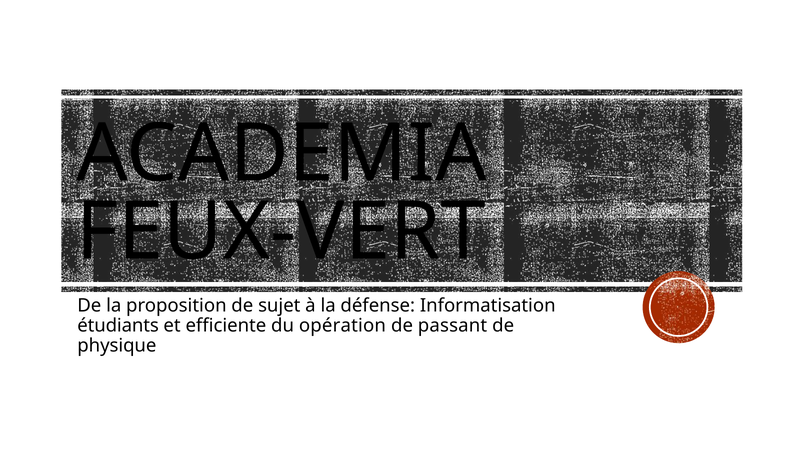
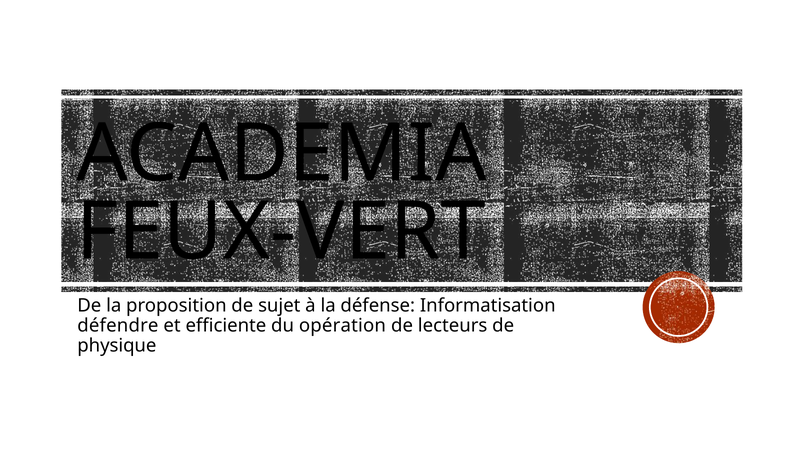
étudiants: étudiants -> défendre
passant: passant -> lecteurs
